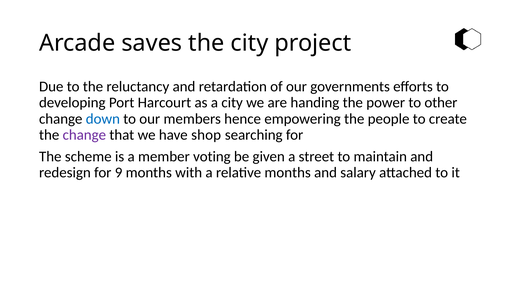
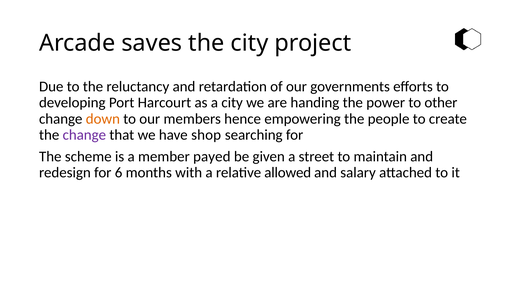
down colour: blue -> orange
voting: voting -> payed
9: 9 -> 6
relative months: months -> allowed
